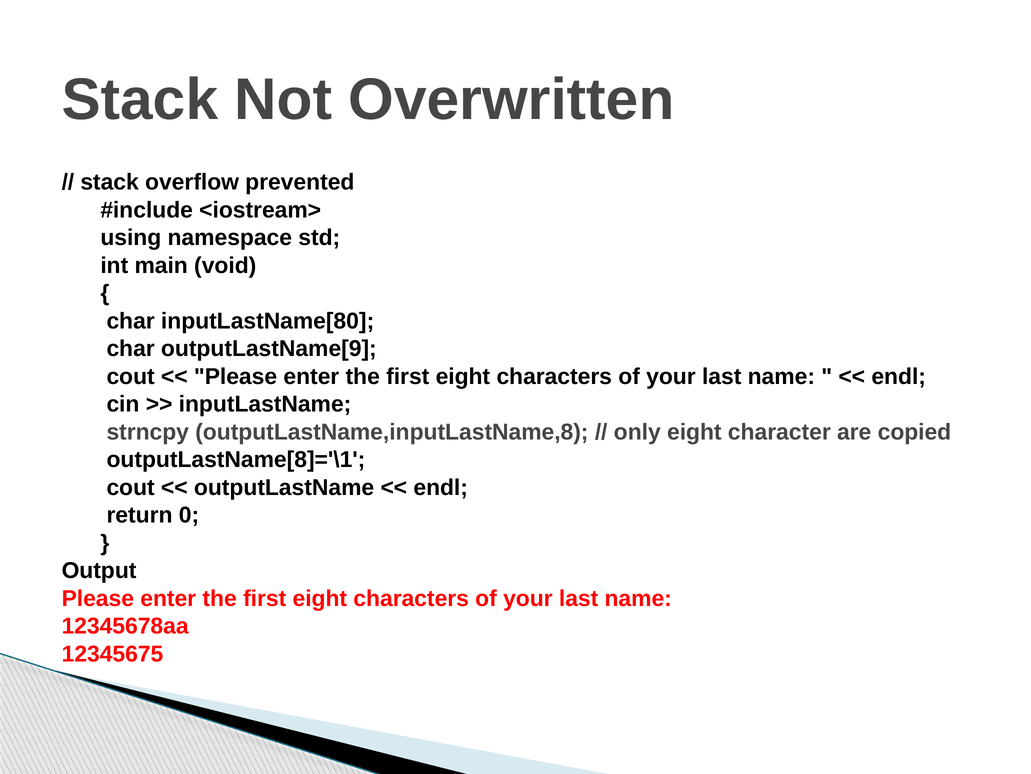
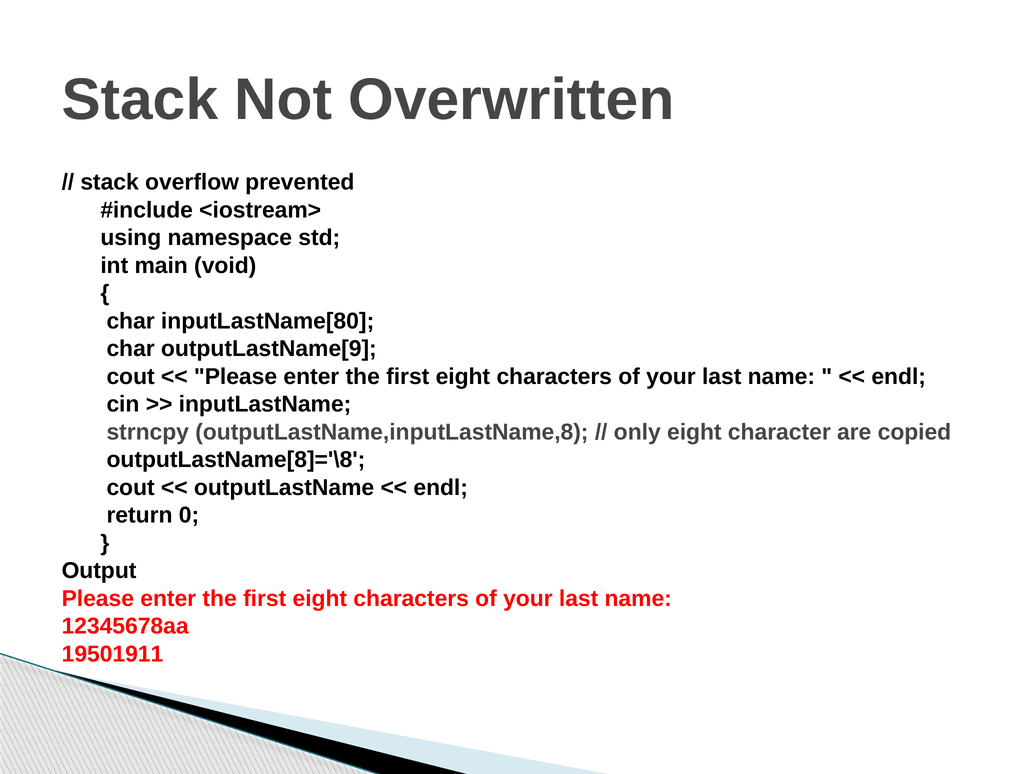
outputLastName[8]='\1: outputLastName[8]='\1 -> outputLastName[8]='\8
12345675: 12345675 -> 19501911
